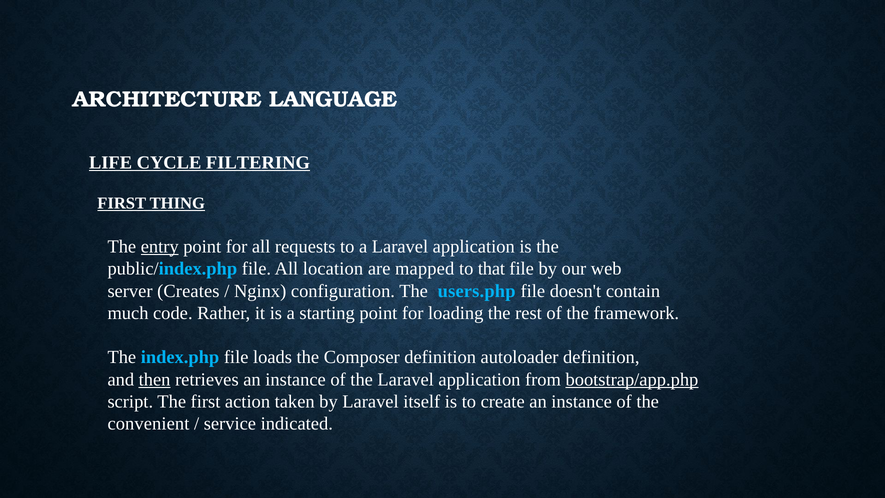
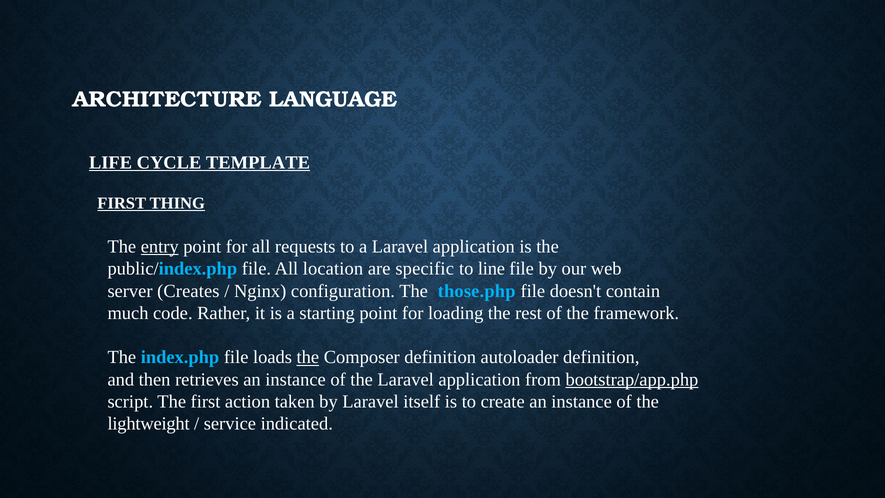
FILTERING: FILTERING -> TEMPLATE
mapped: mapped -> specific
that: that -> line
users.php: users.php -> those.php
the at (308, 357) underline: none -> present
then underline: present -> none
convenient: convenient -> lightweight
